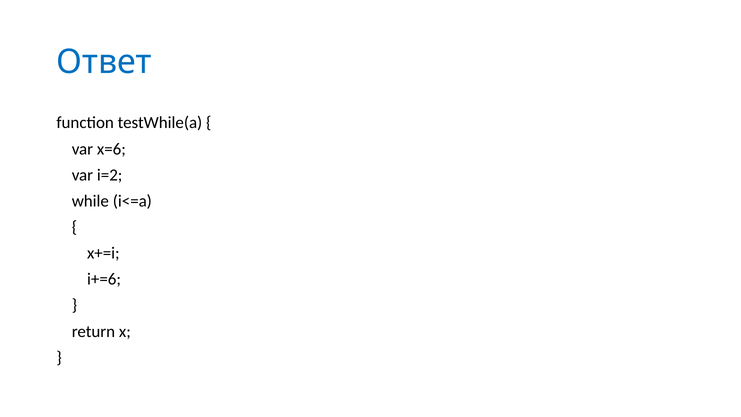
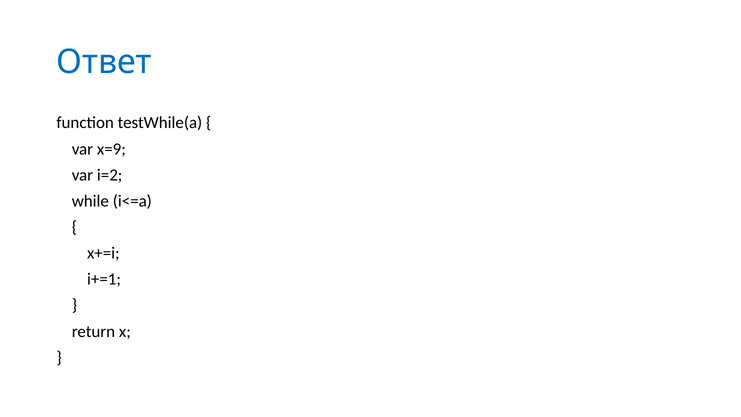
x=6: x=6 -> x=9
i+=6: i+=6 -> i+=1
